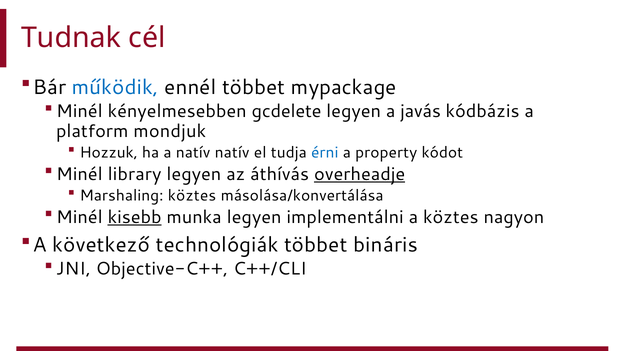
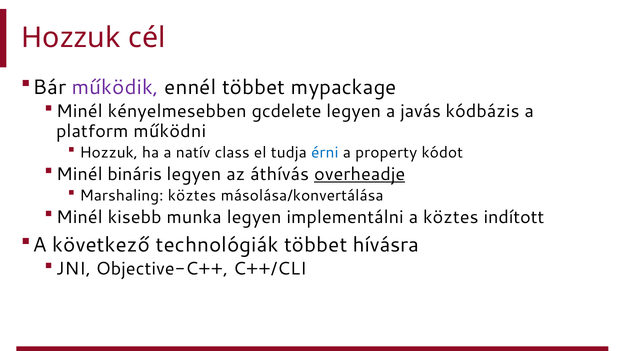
Tudnak at (71, 38): Tudnak -> Hozzuk
működik colour: blue -> purple
mondjuk: mondjuk -> működni
natív natív: natív -> class
library: library -> bináris
kisebb underline: present -> none
nagyon: nagyon -> indított
bináris: bináris -> hívásra
